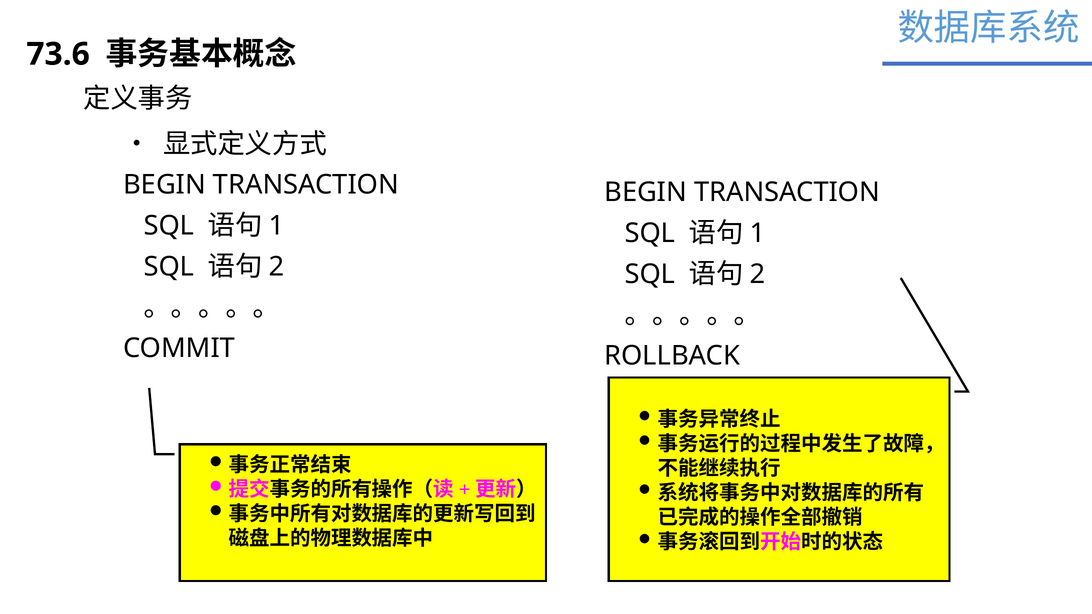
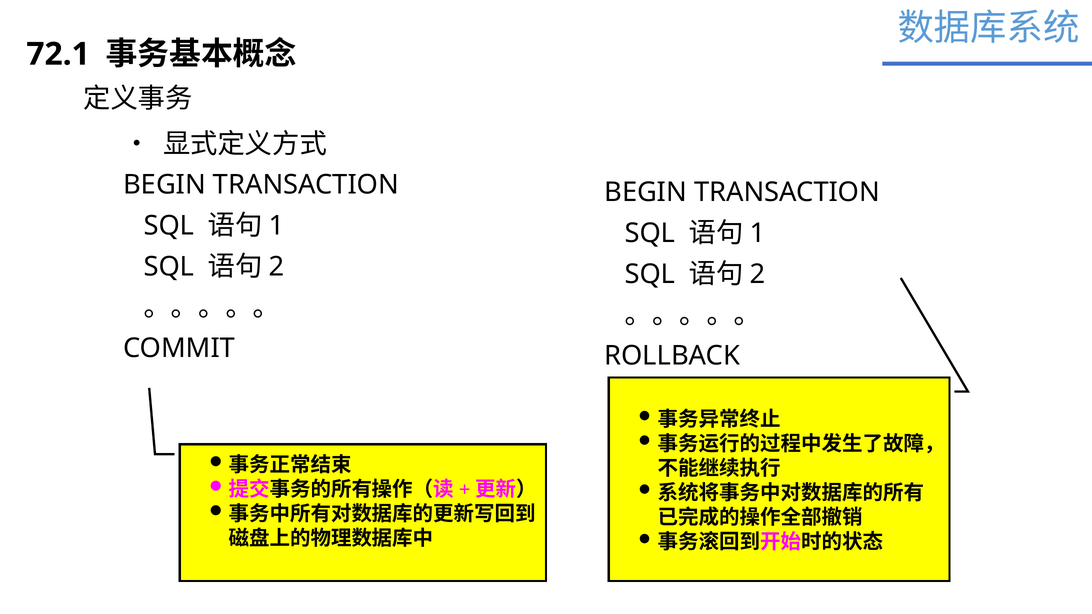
73.6: 73.6 -> 72.1
